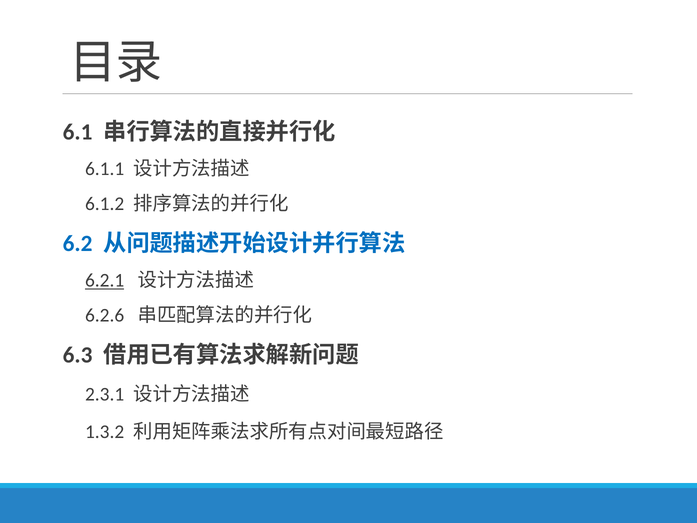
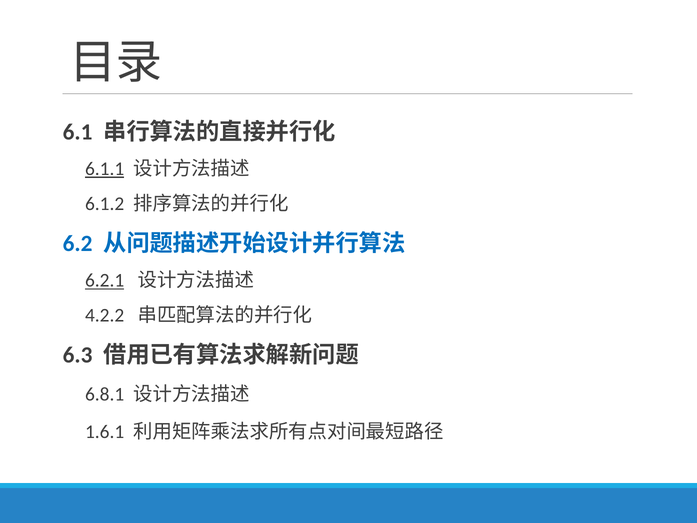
6.1.1 underline: none -> present
6.2.6: 6.2.6 -> 4.2.2
2.3.1: 2.3.1 -> 6.8.1
1.3.2: 1.3.2 -> 1.6.1
